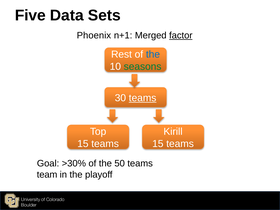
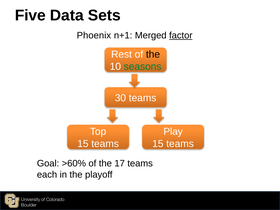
the at (153, 54) colour: blue -> black
teams at (143, 98) underline: present -> none
Kirill: Kirill -> Play
>30%: >30% -> >60%
50: 50 -> 17
team: team -> each
